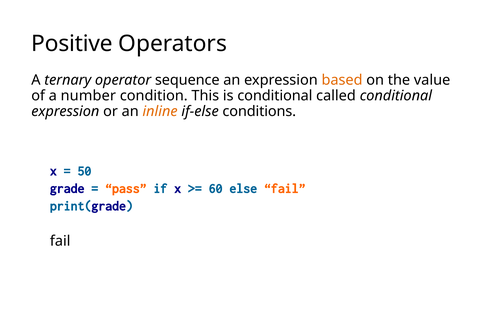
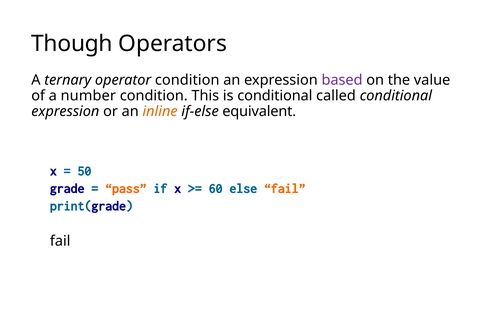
Positive: Positive -> Though
operator sequence: sequence -> condition
based colour: orange -> purple
conditions: conditions -> equivalent
